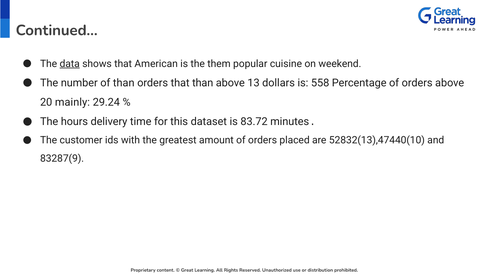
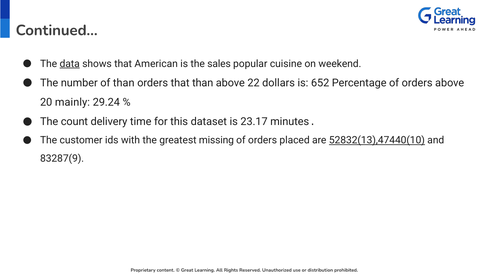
them: them -> sales
13: 13 -> 22
558: 558 -> 652
hours: hours -> count
83.72: 83.72 -> 23.17
amount: amount -> missing
52832(13),47440(10 underline: none -> present
